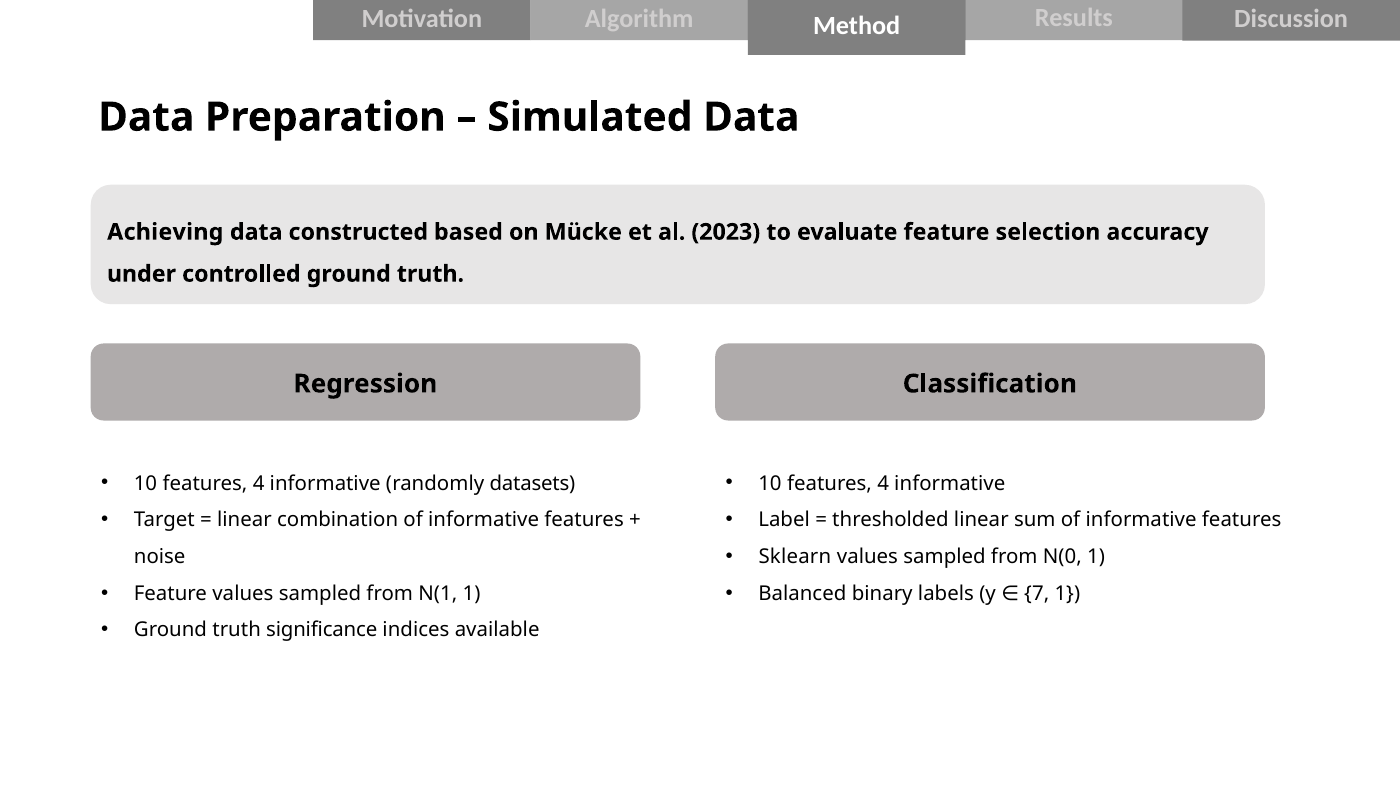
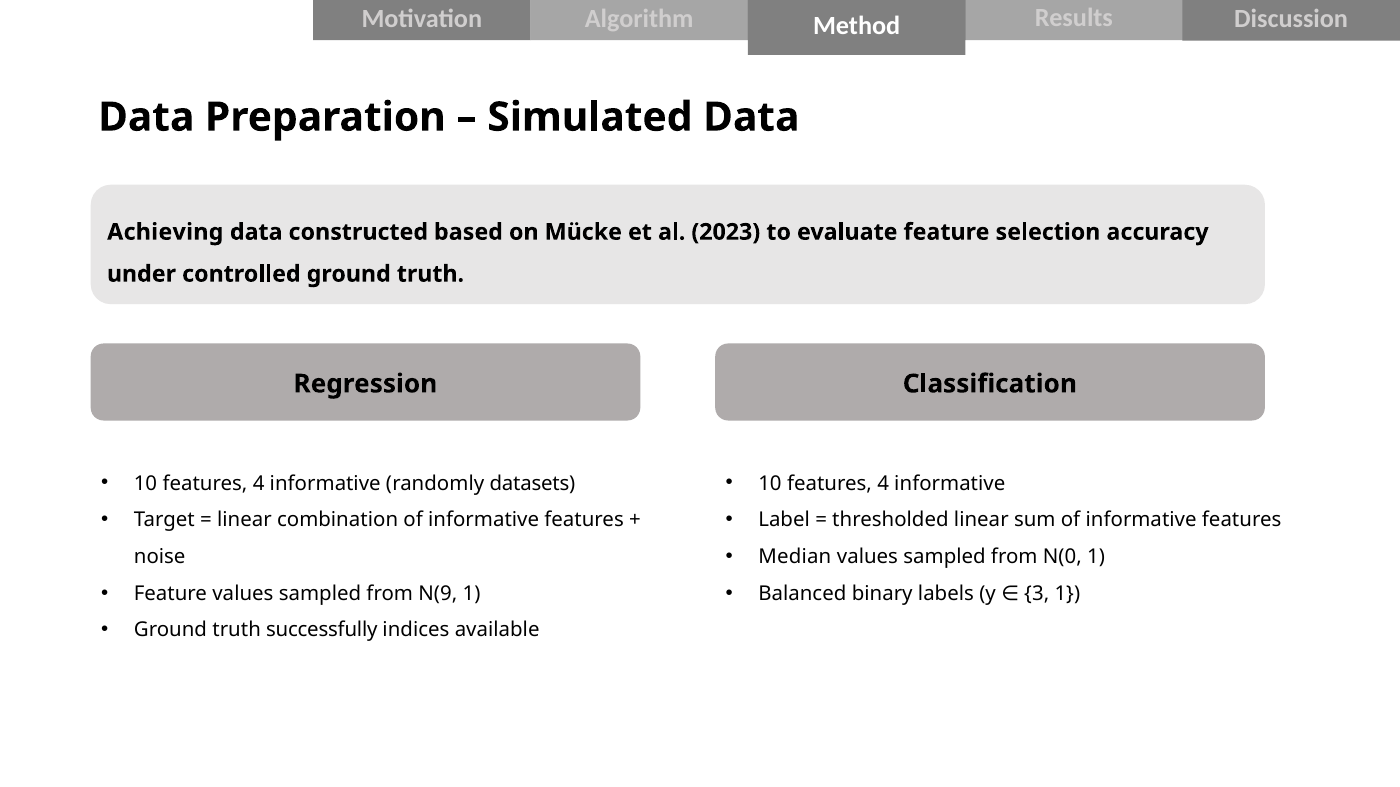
Sklearn: Sklearn -> Median
7: 7 -> 3
N(1: N(1 -> N(9
significance: significance -> successfully
